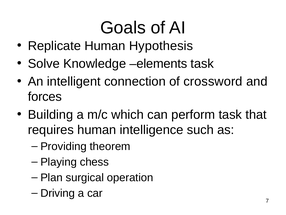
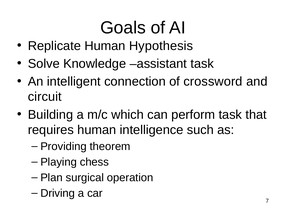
elements: elements -> assistant
forces: forces -> circuit
